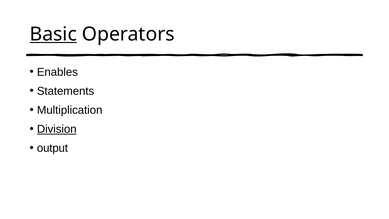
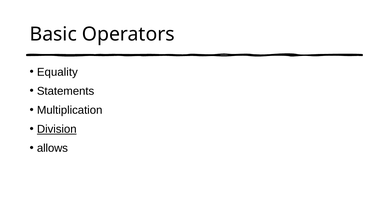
Basic underline: present -> none
Enables: Enables -> Equality
output: output -> allows
